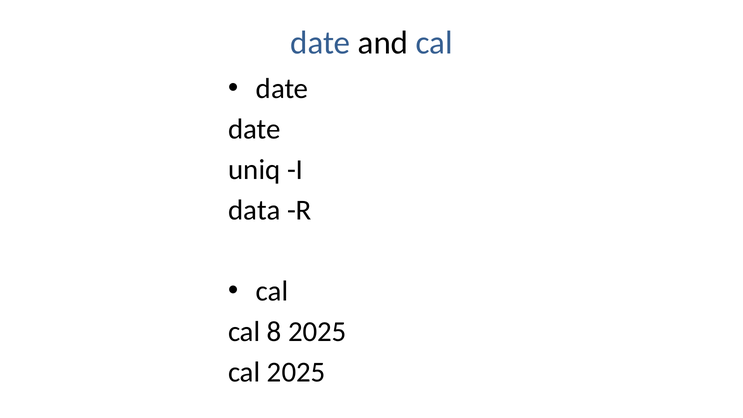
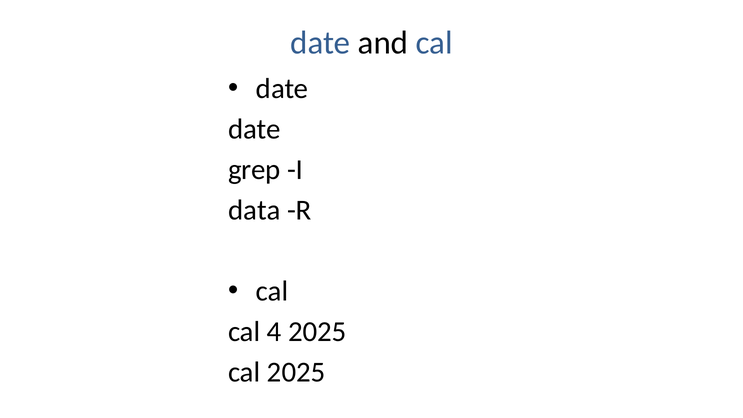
uniq: uniq -> grep
8: 8 -> 4
